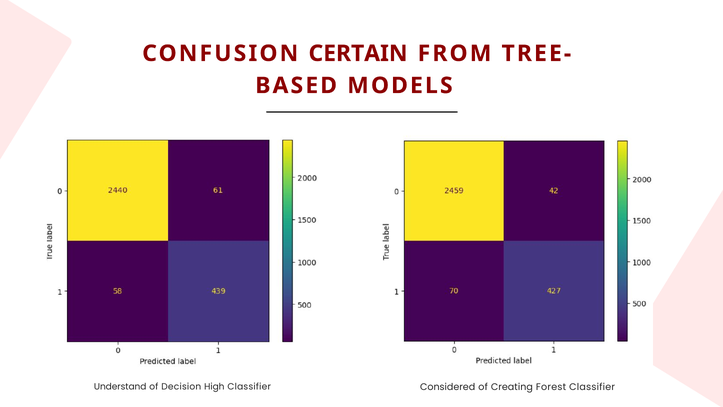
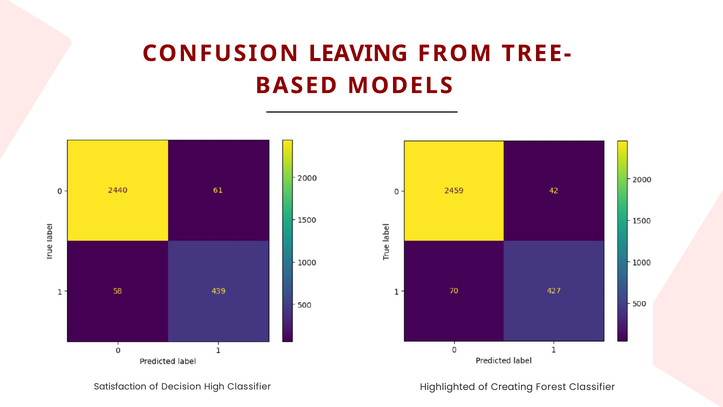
CERTAIN: CERTAIN -> LEAVING
Understand: Understand -> Satisfaction
Considered: Considered -> Highlighted
